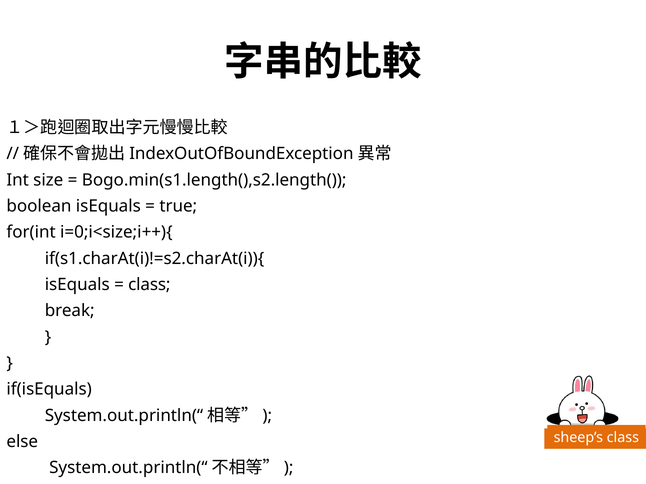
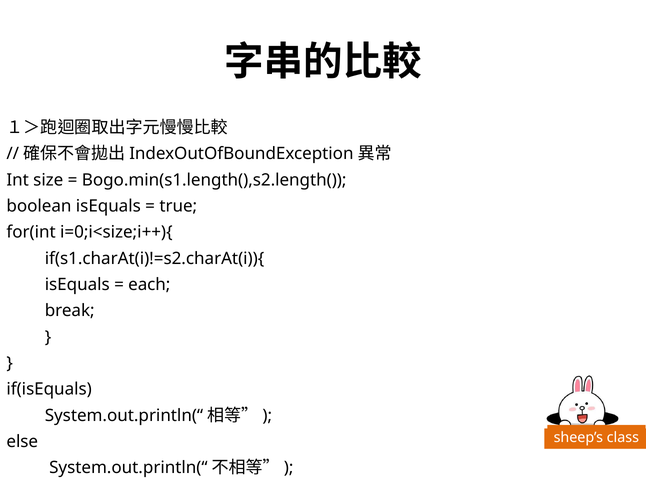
class at (149, 285): class -> each
